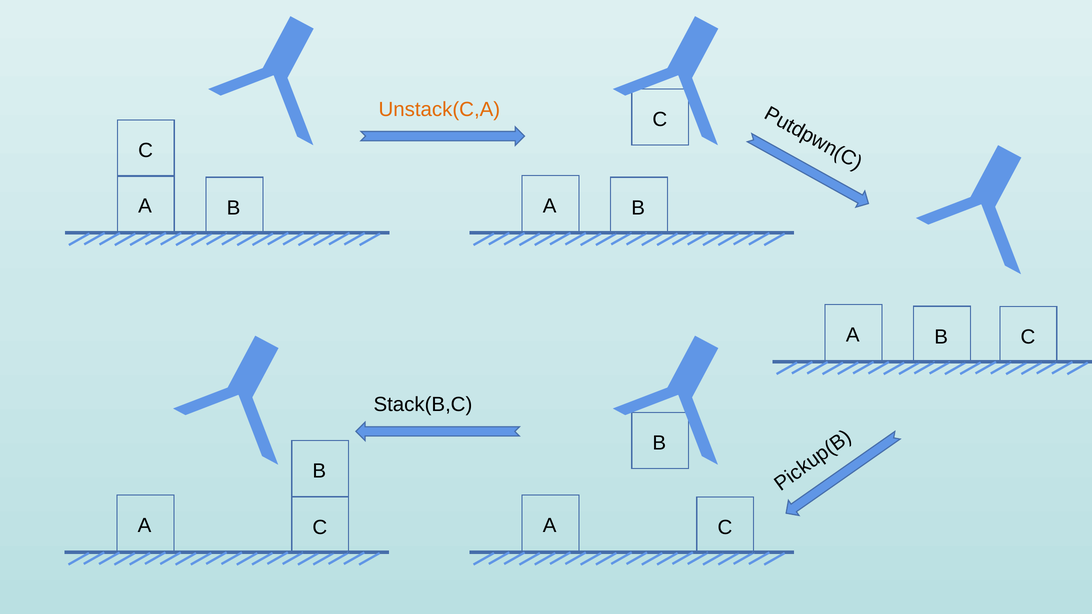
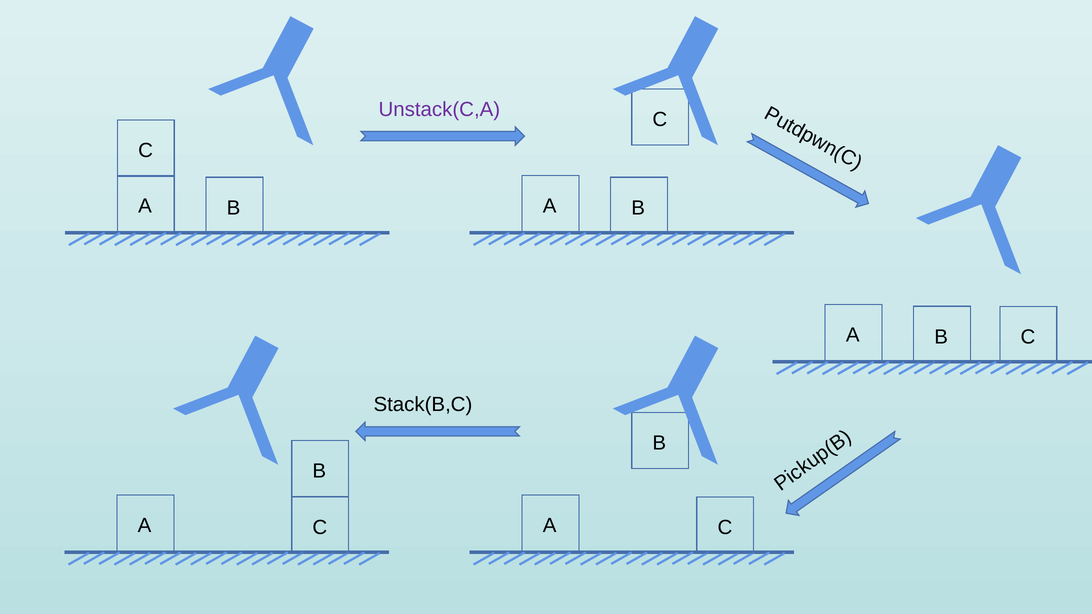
Unstack(C,A colour: orange -> purple
